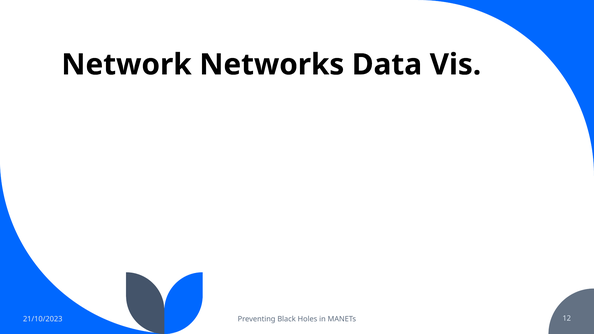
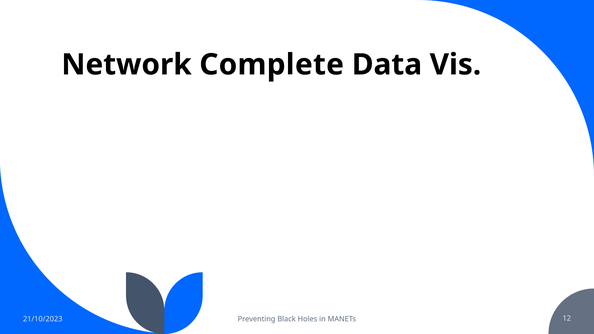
Networks: Networks -> Complete
